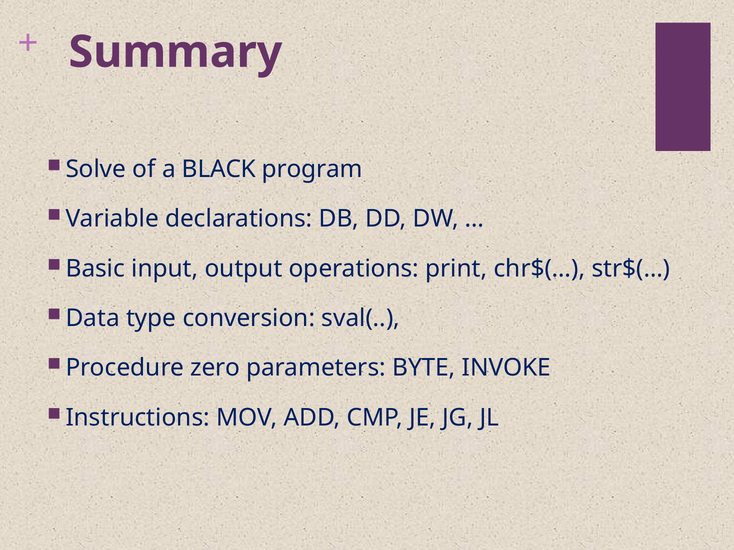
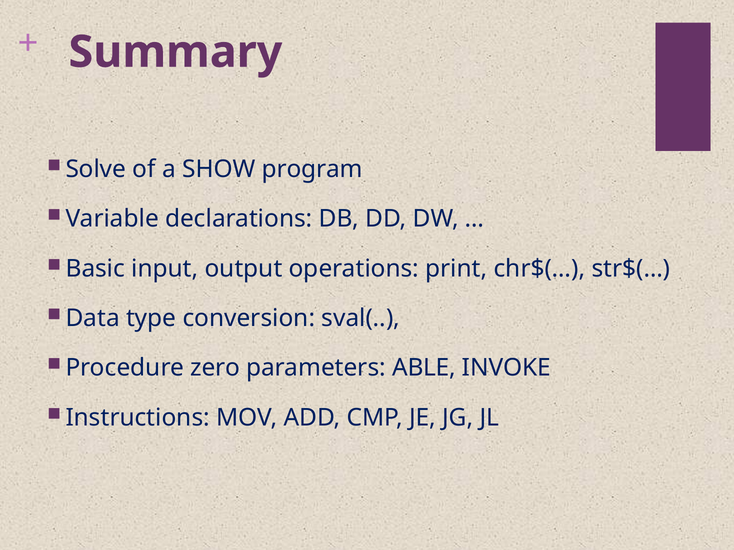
BLACK: BLACK -> SHOW
BYTE: BYTE -> ABLE
